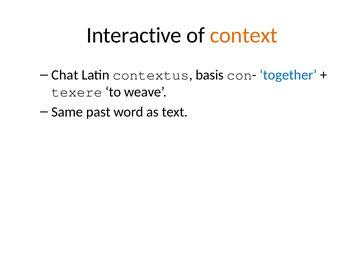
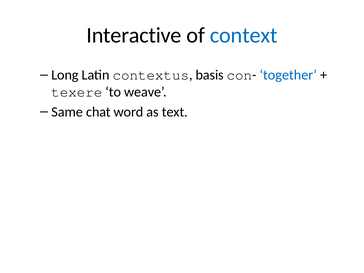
context colour: orange -> blue
Chat: Chat -> Long
past: past -> chat
